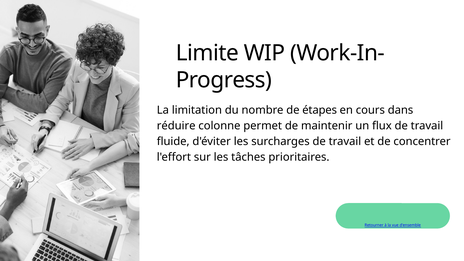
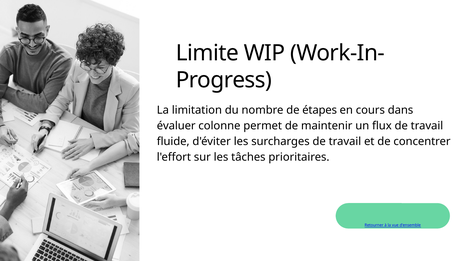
réduire: réduire -> évaluer
